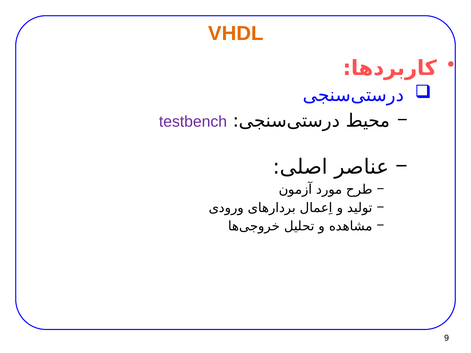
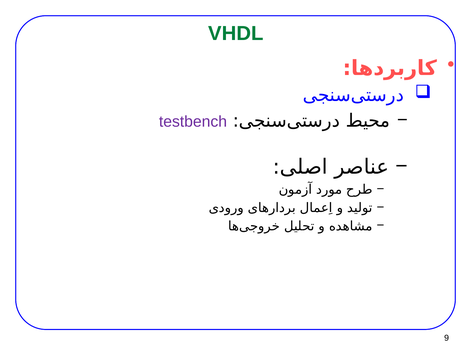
VHDL colour: orange -> green
